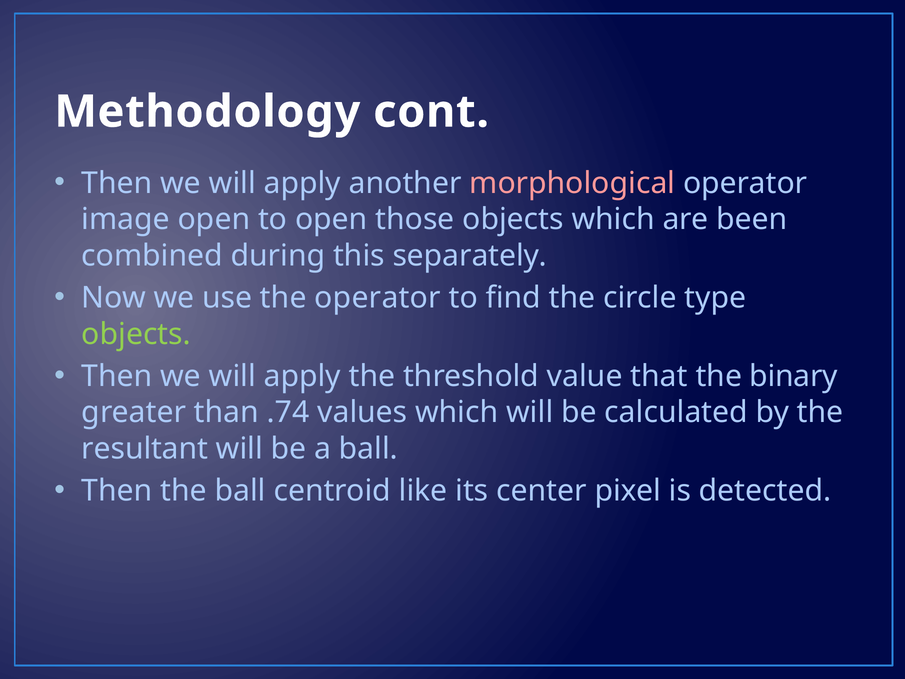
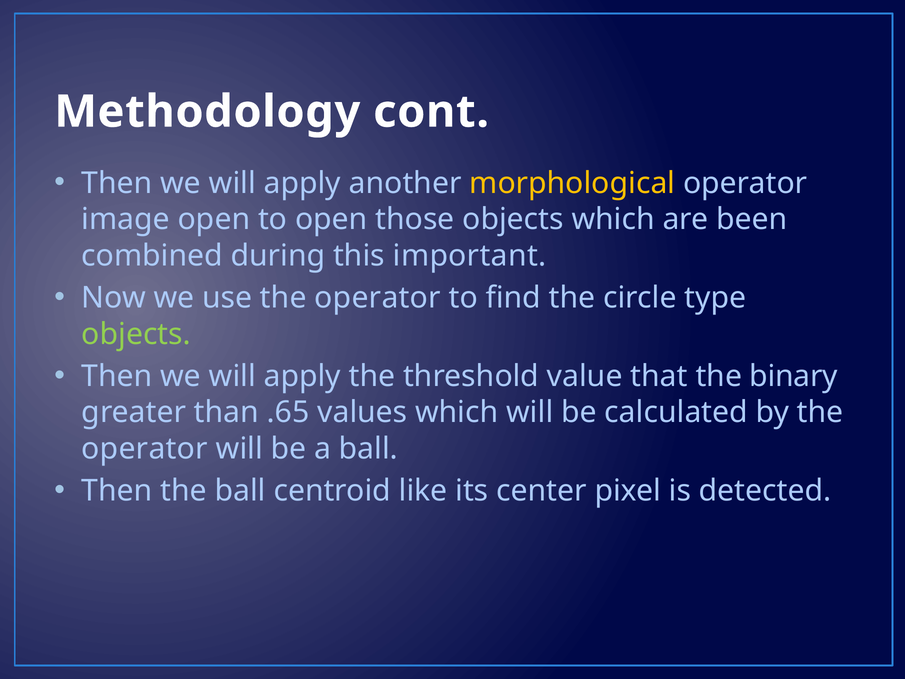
morphological colour: pink -> yellow
separately: separately -> important
.74: .74 -> .65
resultant at (145, 449): resultant -> operator
